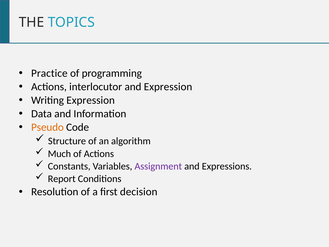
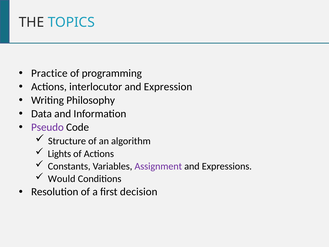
Writing Expression: Expression -> Philosophy
Pseudo colour: orange -> purple
Much: Much -> Lights
Report: Report -> Would
